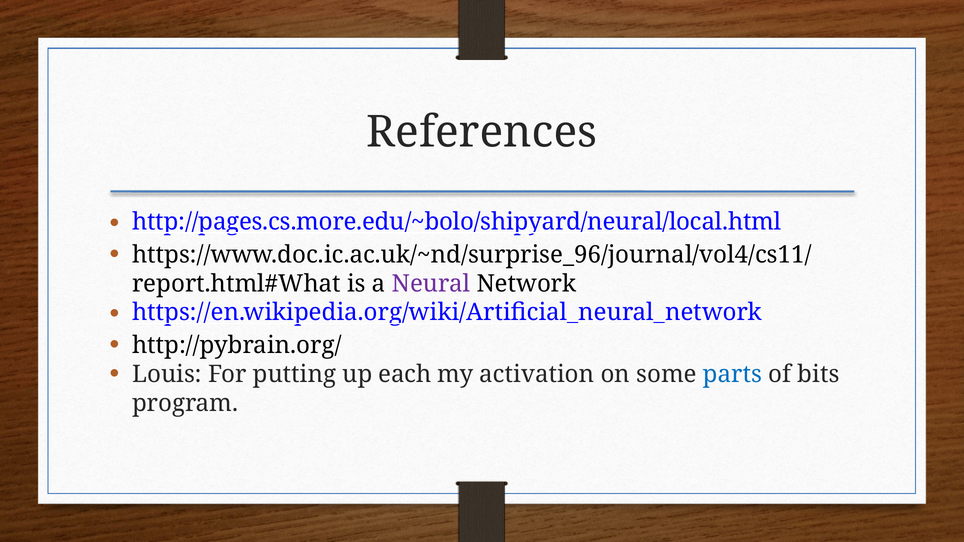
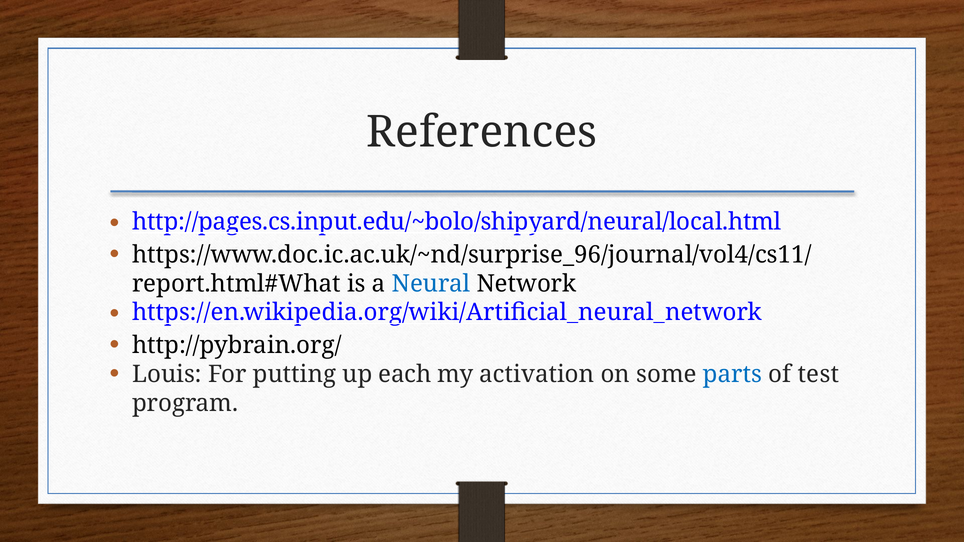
http://pages.cs.more.edu/~bolo/shipyard/neural/local.html: http://pages.cs.more.edu/~bolo/shipyard/neural/local.html -> http://pages.cs.input.edu/~bolo/shipyard/neural/local.html
Neural colour: purple -> blue
bits: bits -> test
